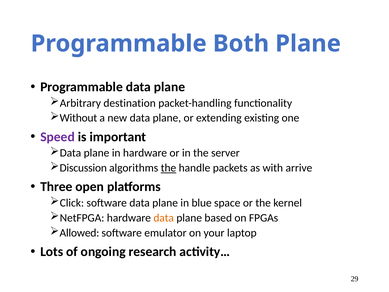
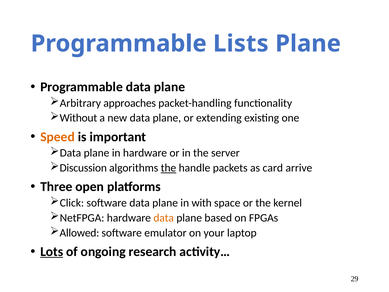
Both: Both -> Lists
destination: destination -> approaches
Speed colour: purple -> orange
with: with -> card
blue: blue -> with
Lots underline: none -> present
